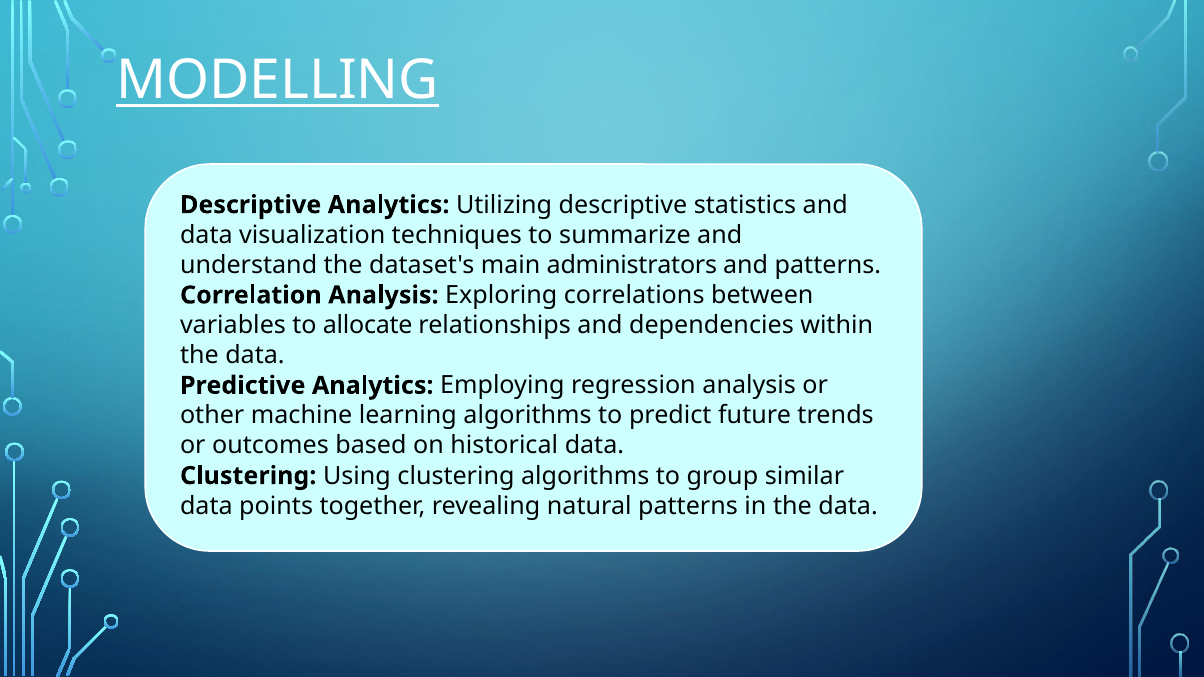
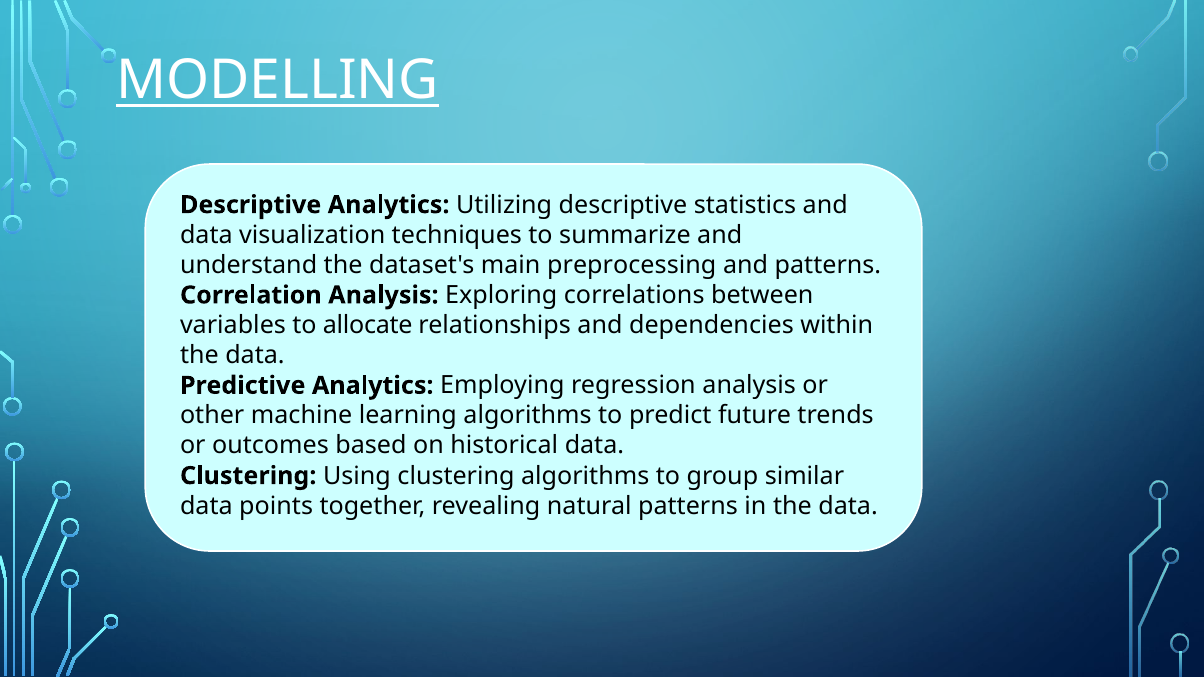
administrators: administrators -> preprocessing
